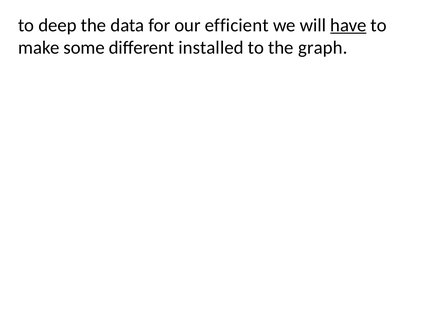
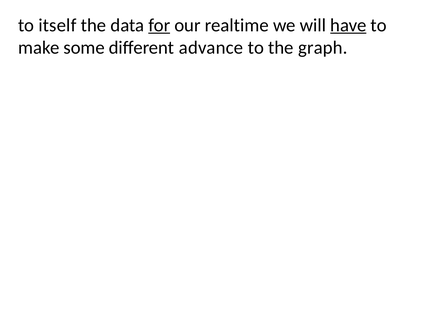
deep: deep -> itself
for underline: none -> present
efficient: efficient -> realtime
installed: installed -> advance
